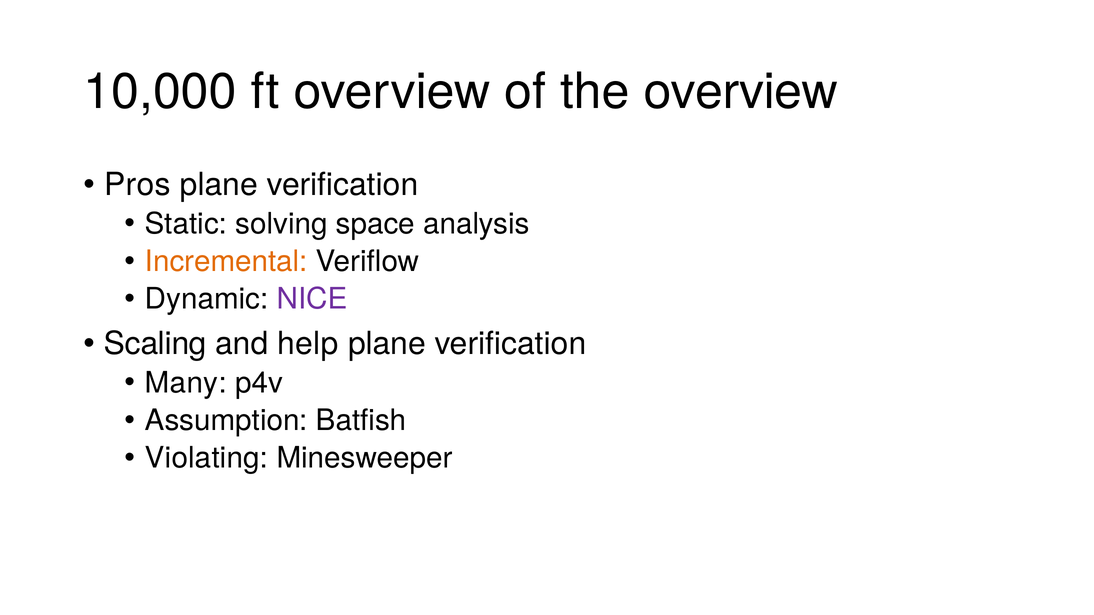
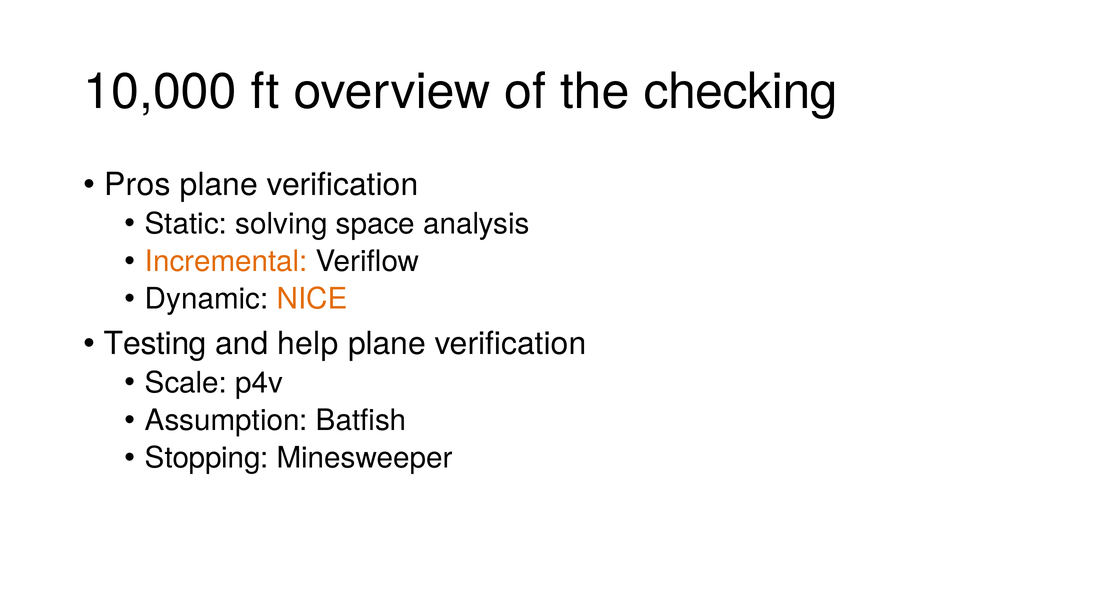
the overview: overview -> checking
NICE colour: purple -> orange
Scaling: Scaling -> Testing
Many: Many -> Scale
Violating: Violating -> Stopping
